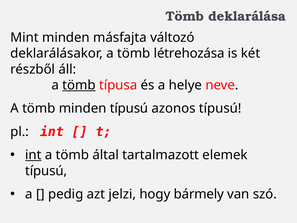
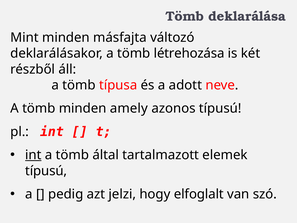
tömb at (79, 85) underline: present -> none
helye: helye -> adott
minden típusú: típusú -> amely
bármely: bármely -> elfoglalt
